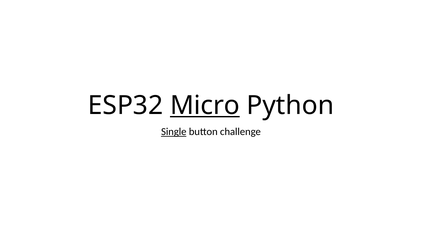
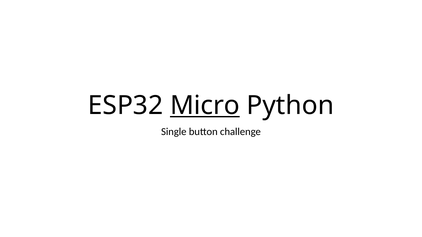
Single underline: present -> none
